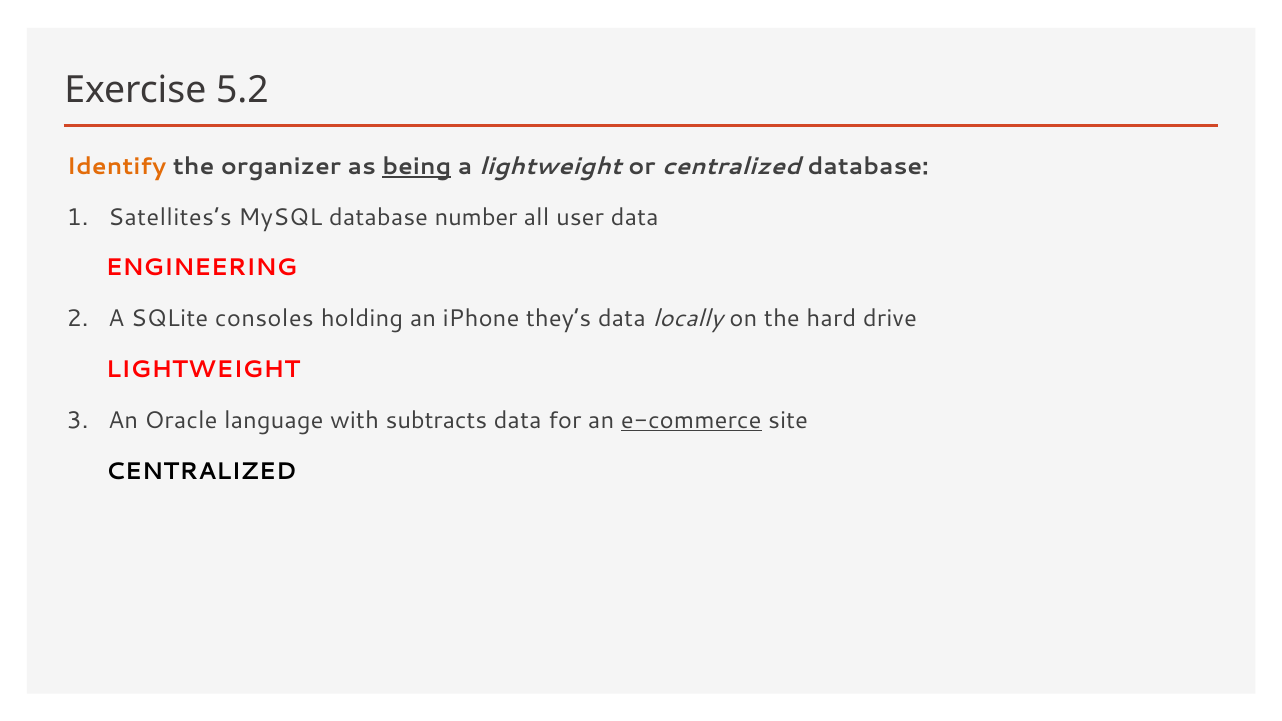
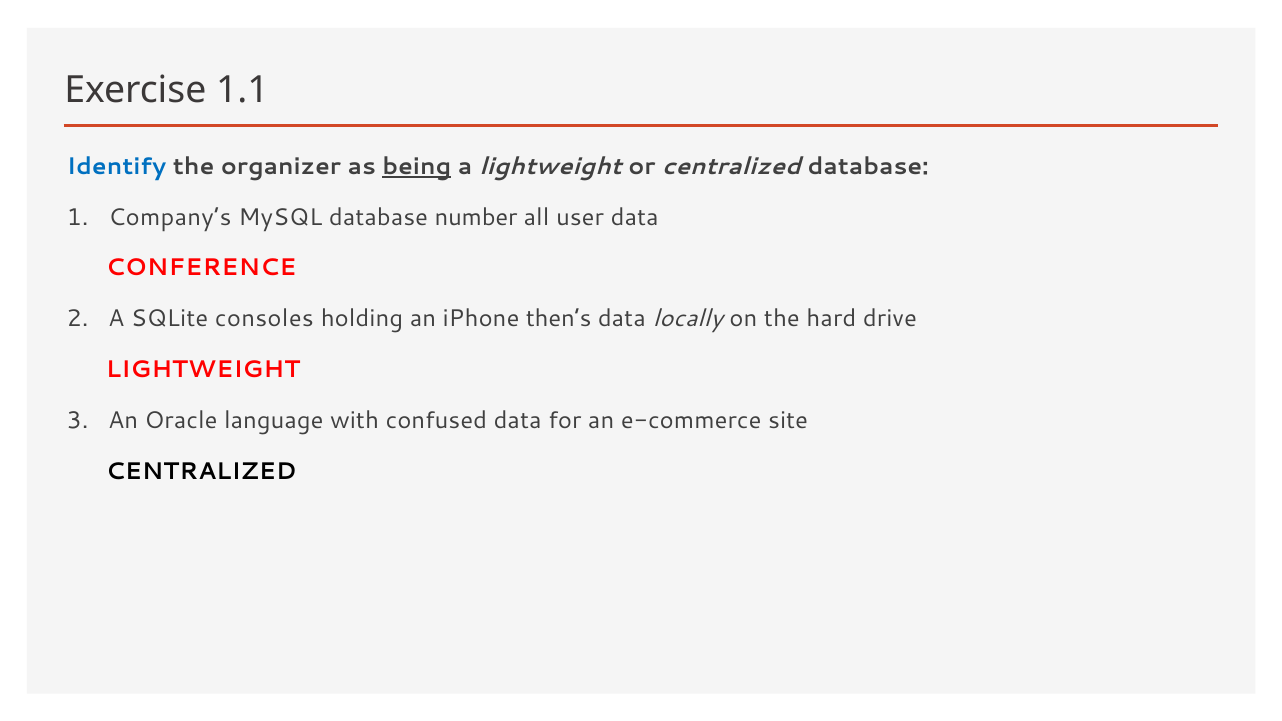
5.2: 5.2 -> 1.1
Identify colour: orange -> blue
Satellites’s: Satellites’s -> Company’s
ENGINEERING: ENGINEERING -> CONFERENCE
they’s: they’s -> then’s
subtracts: subtracts -> confused
e-commerce underline: present -> none
